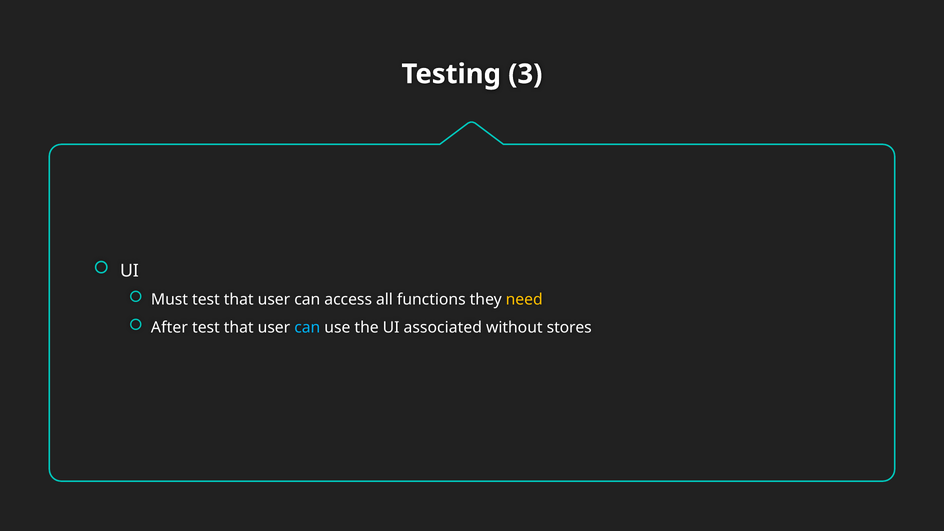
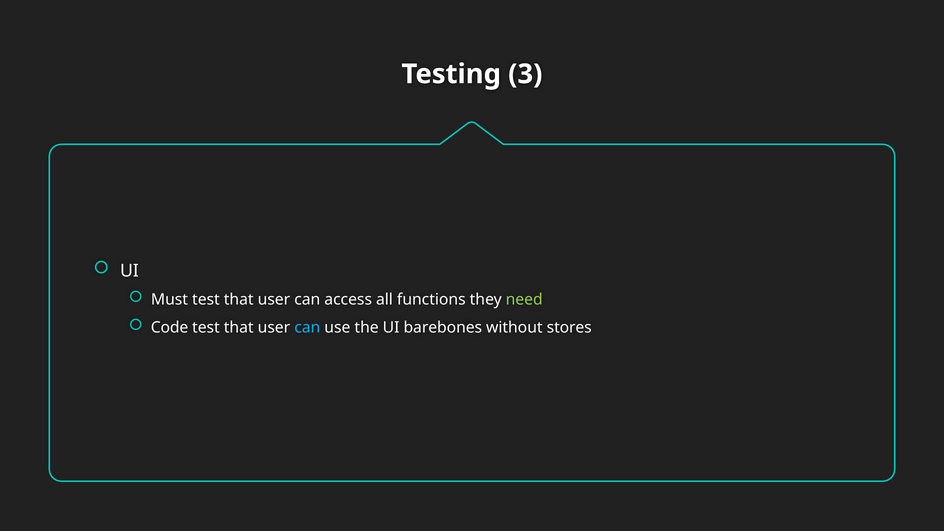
need colour: yellow -> light green
After: After -> Code
associated: associated -> barebones
